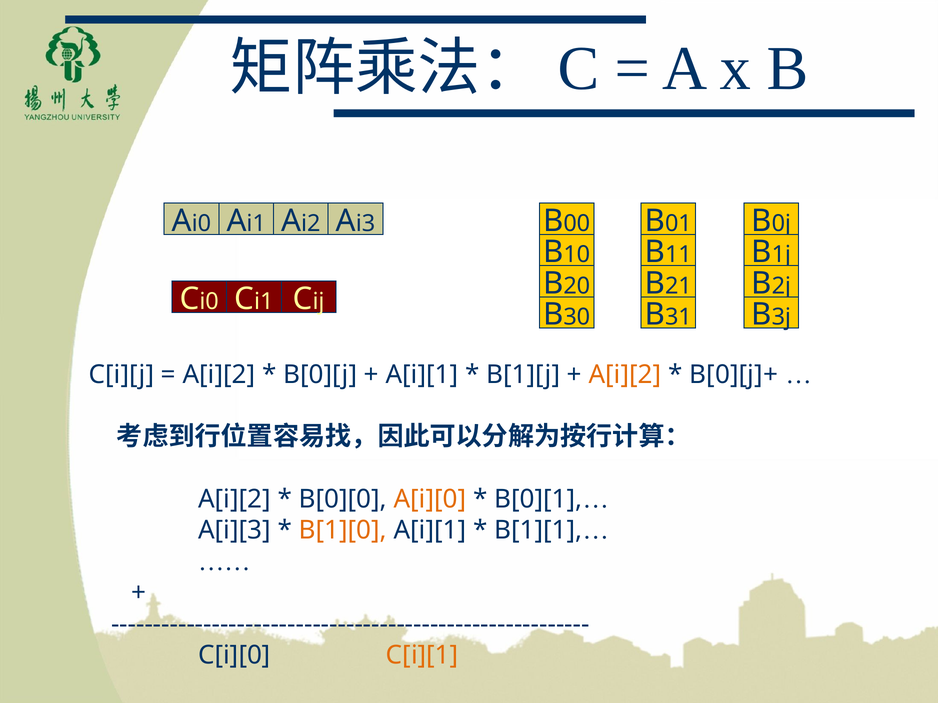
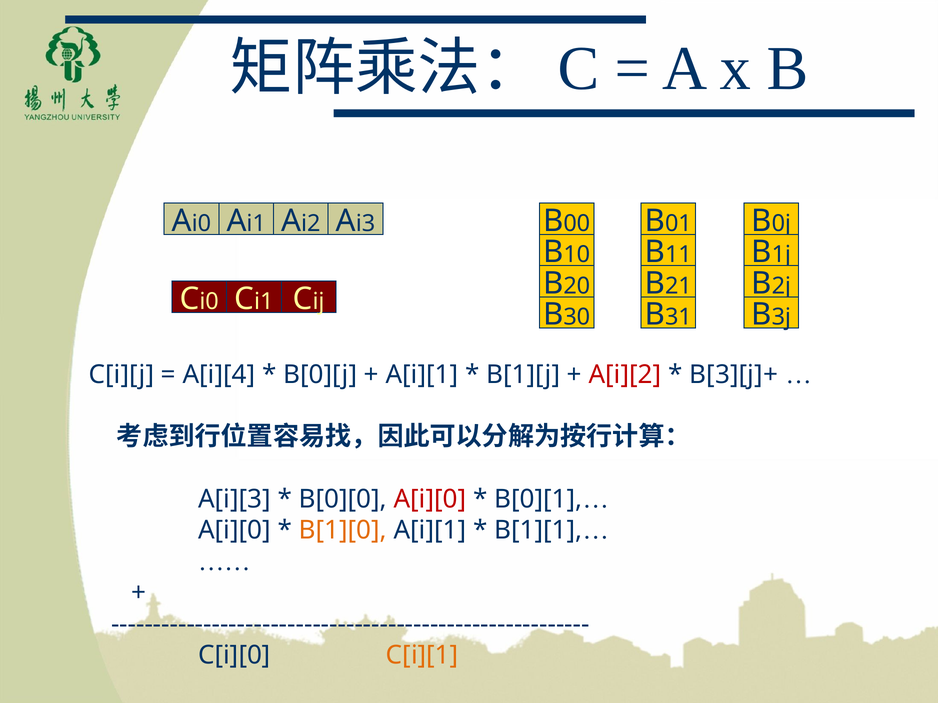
A[i][2 at (219, 375): A[i][2 -> A[i][4
A[i][2 at (625, 375) colour: orange -> red
B[0][j]+: B[0][j]+ -> B[3][j]+
A[i][2 at (235, 499): A[i][2 -> A[i][3
A[i][0 at (430, 499) colour: orange -> red
A[i][3 at (235, 531): A[i][3 -> A[i][0
